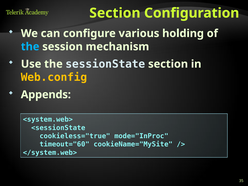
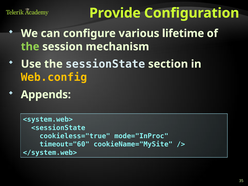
Section at (115, 13): Section -> Provide
holding: holding -> lifetime
the at (30, 47) colour: light blue -> light green
